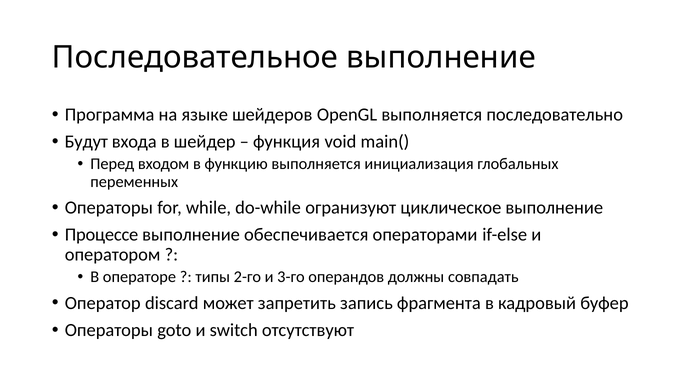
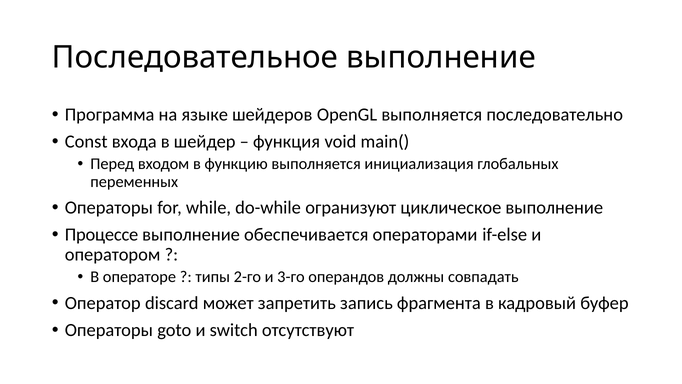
Будут: Будут -> Const
